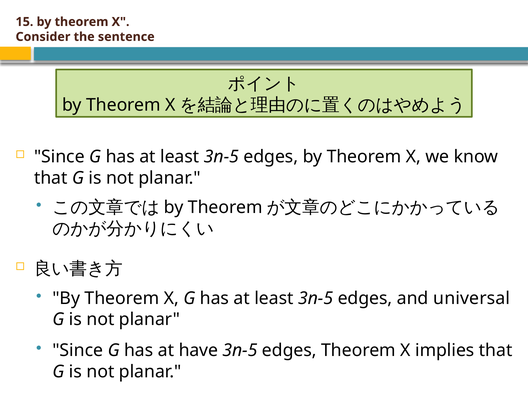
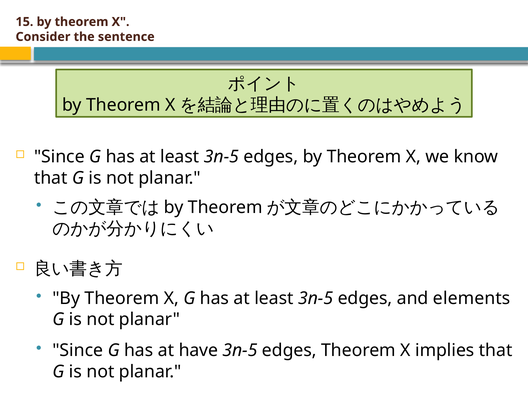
universal: universal -> elements
